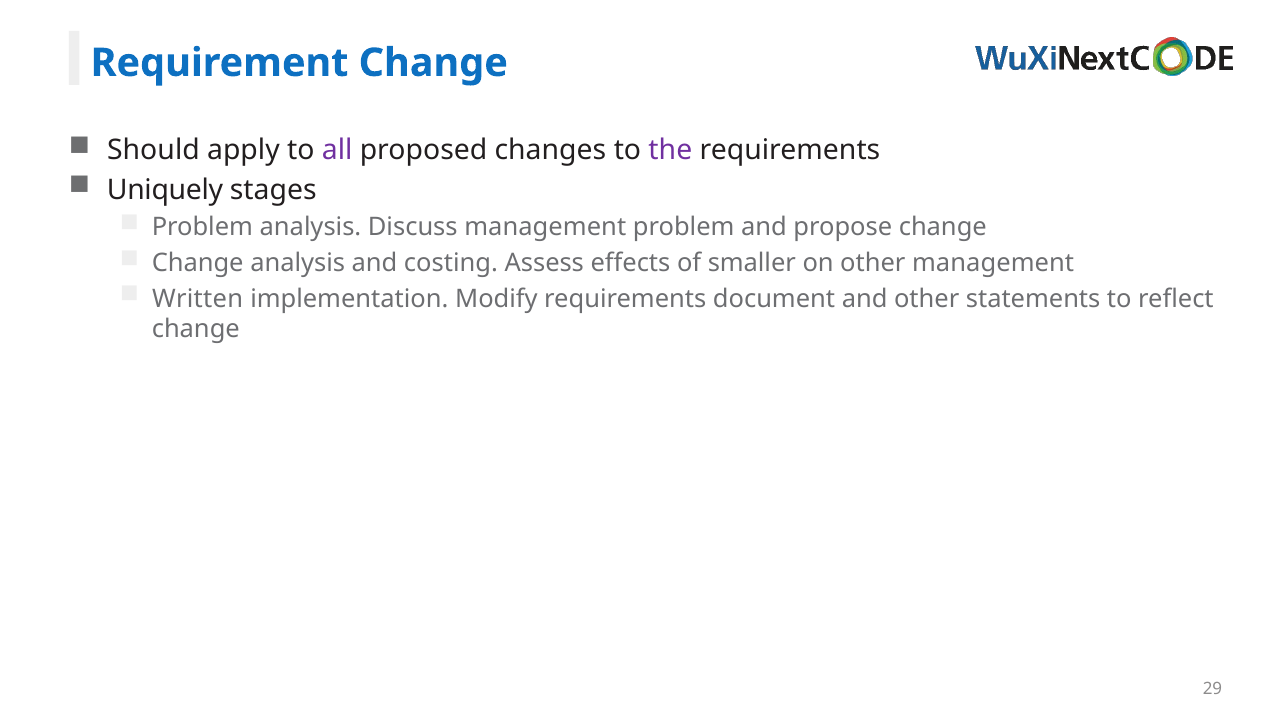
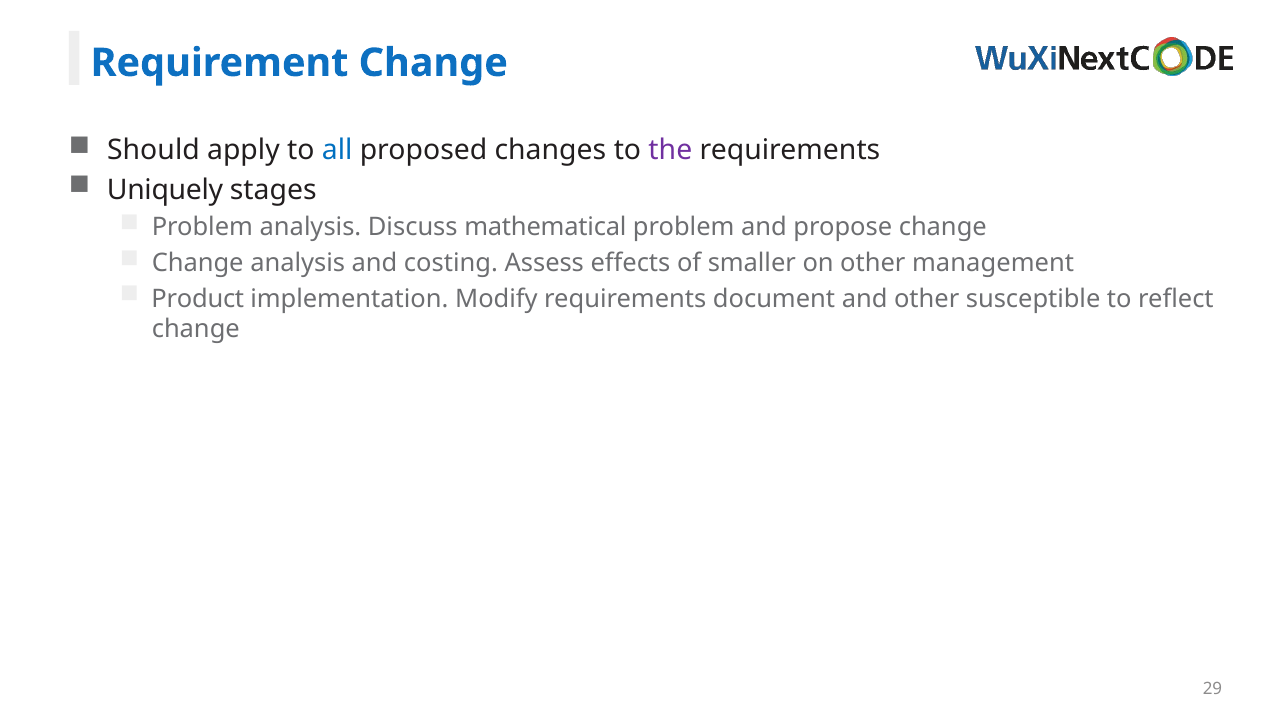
all colour: purple -> blue
Discuss management: management -> mathematical
Written: Written -> Product
statements: statements -> susceptible
